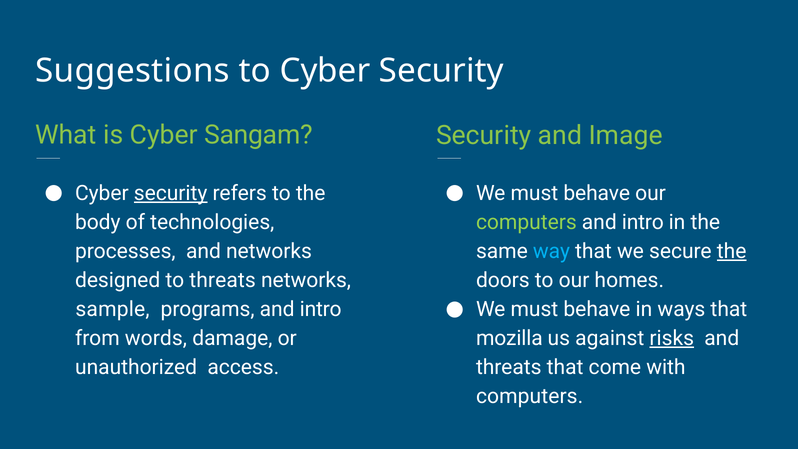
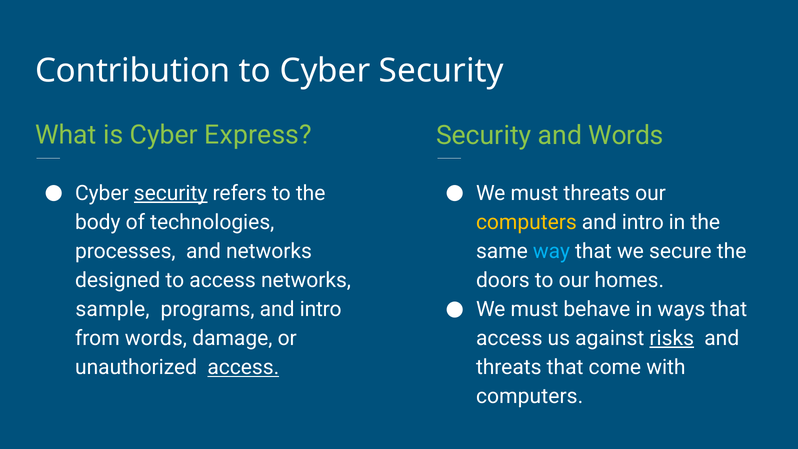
Suggestions: Suggestions -> Contribution
Sangam: Sangam -> Express
and Image: Image -> Words
behave at (597, 193): behave -> threats
computers at (526, 222) colour: light green -> yellow
the at (732, 251) underline: present -> none
to threats: threats -> access
mozilla at (509, 338): mozilla -> access
access at (243, 367) underline: none -> present
